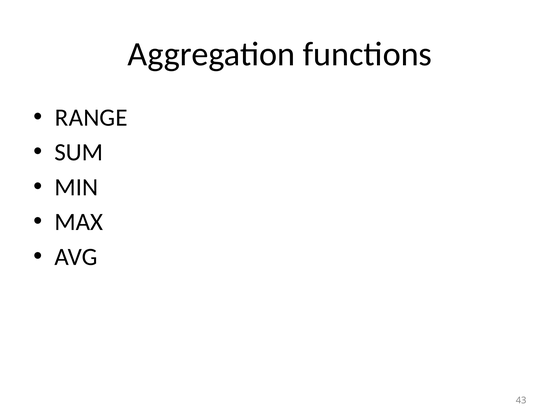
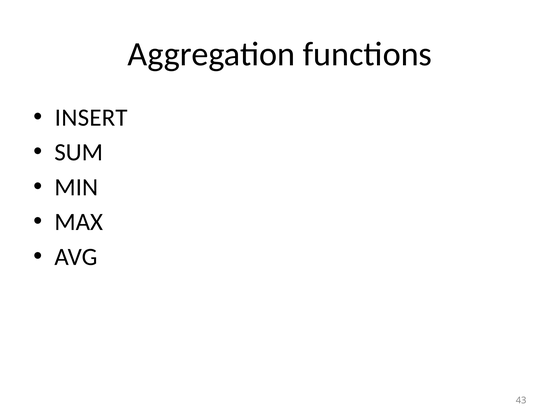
RANGE: RANGE -> INSERT
